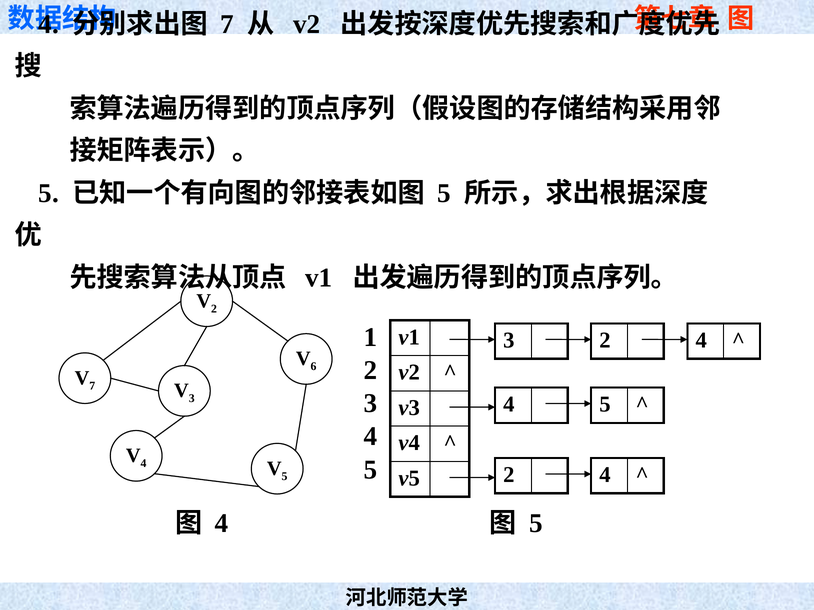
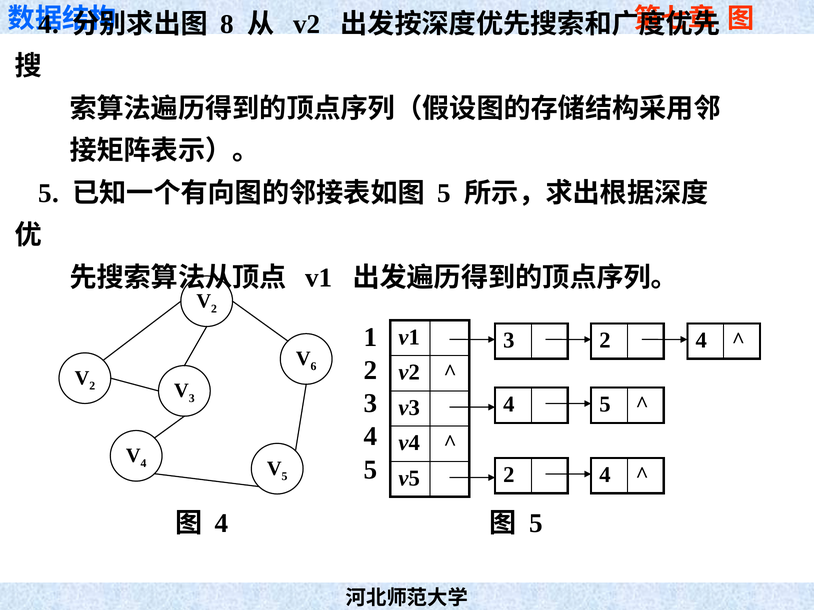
7 at (227, 24): 7 -> 8
7 at (92, 386): 7 -> 2
